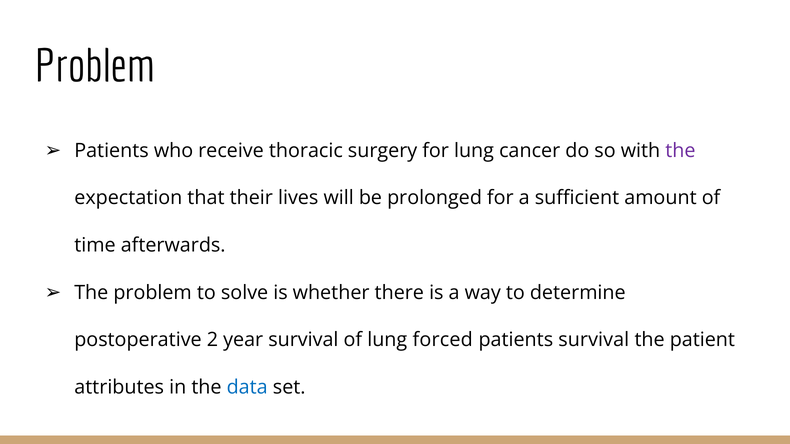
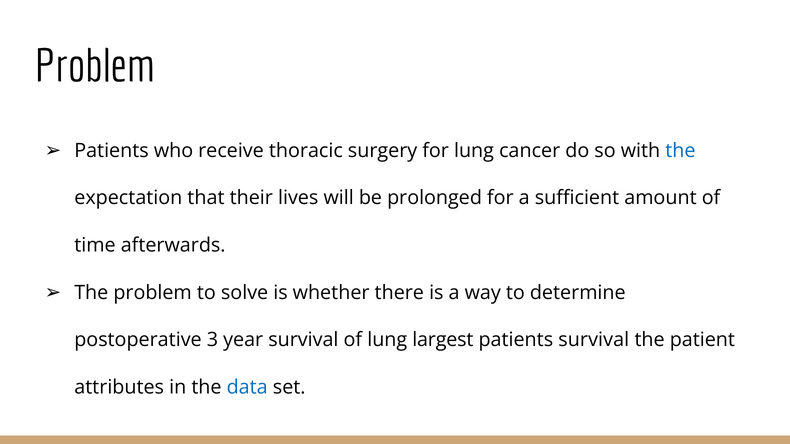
the at (680, 151) colour: purple -> blue
2: 2 -> 3
forced: forced -> largest
